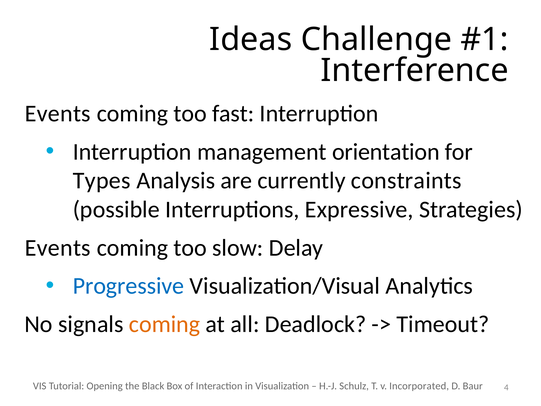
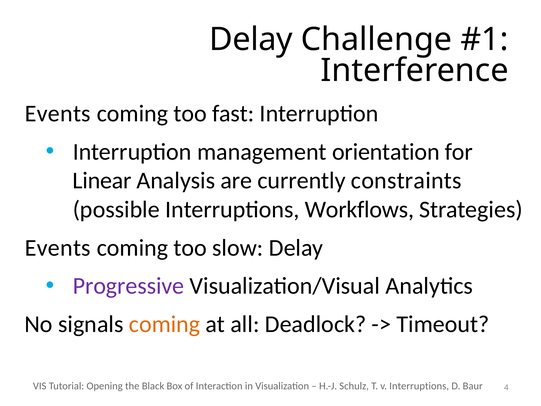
Ideas at (251, 39): Ideas -> Delay
Types: Types -> Linear
Expressive: Expressive -> Workflows
Progressive colour: blue -> purple
v Incorporated: Incorporated -> Interruptions
